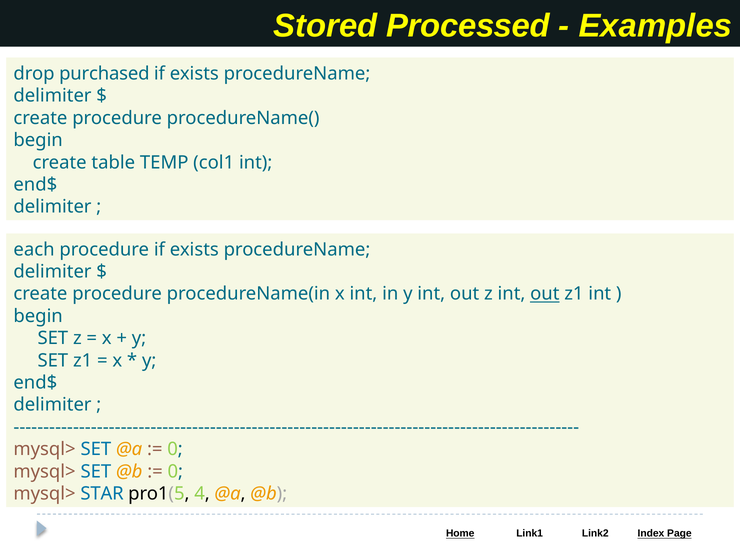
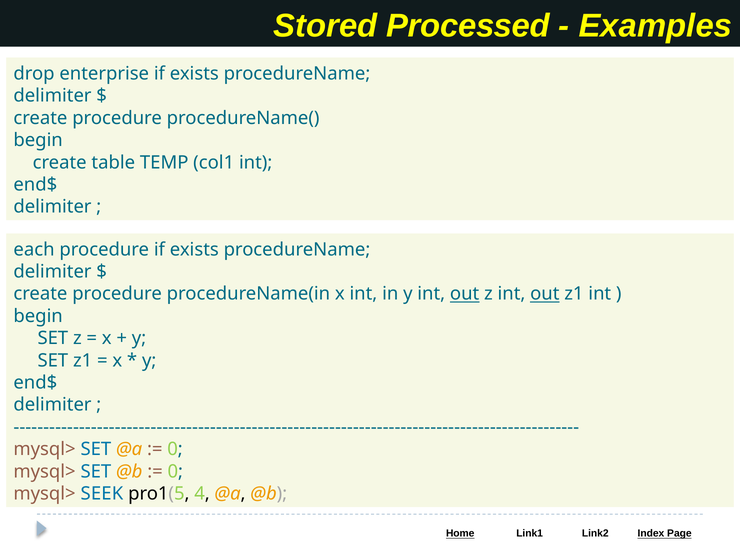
purchased: purchased -> enterprise
out at (465, 294) underline: none -> present
STAR: STAR -> SEEK
